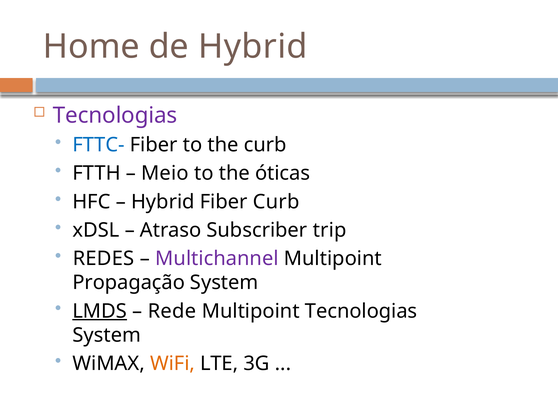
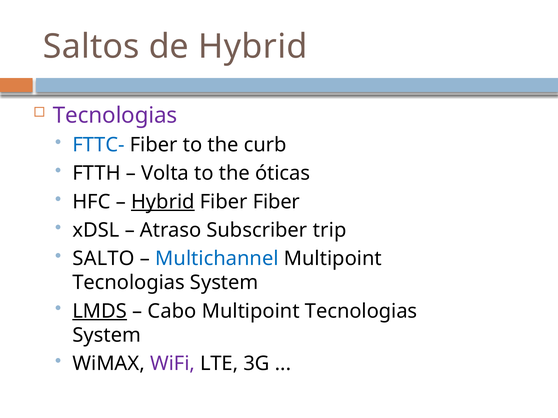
Home: Home -> Saltos
Meio: Meio -> Volta
Hybrid at (163, 202) underline: none -> present
Fiber Curb: Curb -> Fiber
REDES: REDES -> SALTO
Multichannel colour: purple -> blue
Propagação at (129, 283): Propagação -> Tecnologias
Rede: Rede -> Cabo
WiFi colour: orange -> purple
